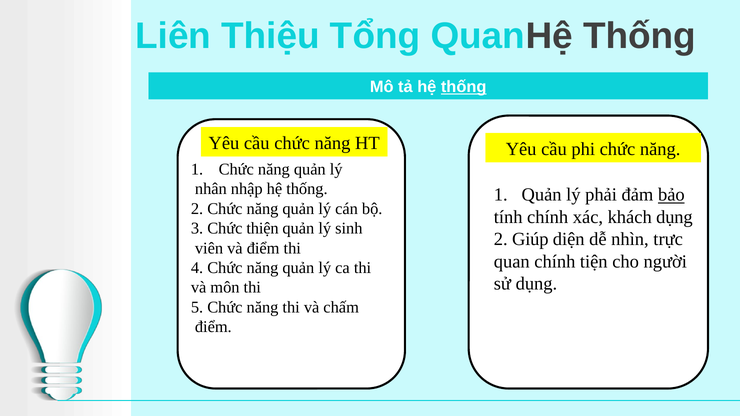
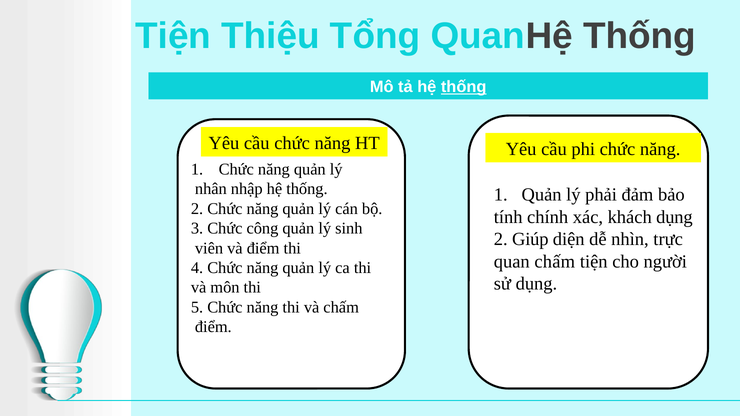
Liên at (173, 36): Liên -> Tiện
bảo underline: present -> none
thiện: thiện -> công
quan chính: chính -> chấm
